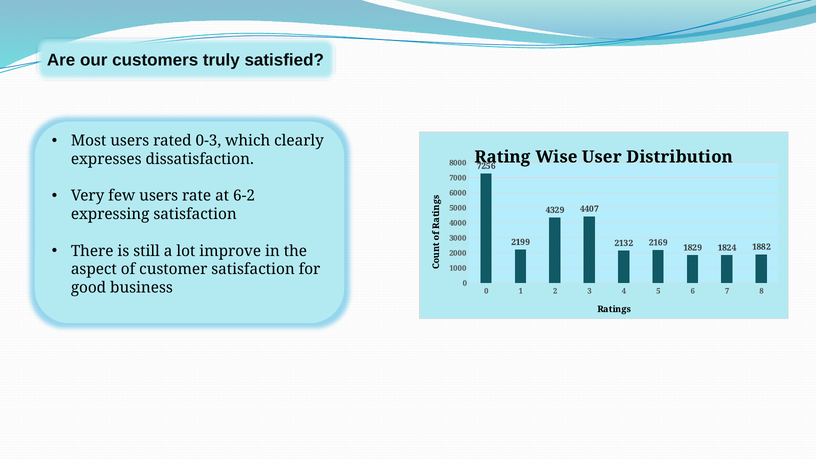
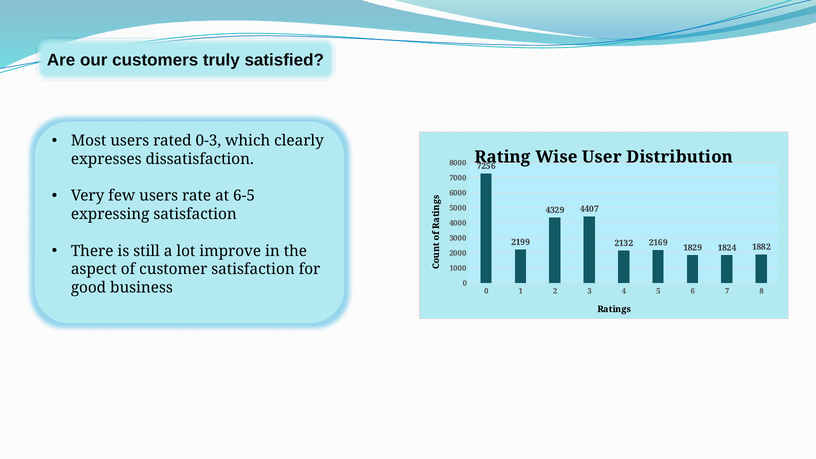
6-2: 6-2 -> 6-5
